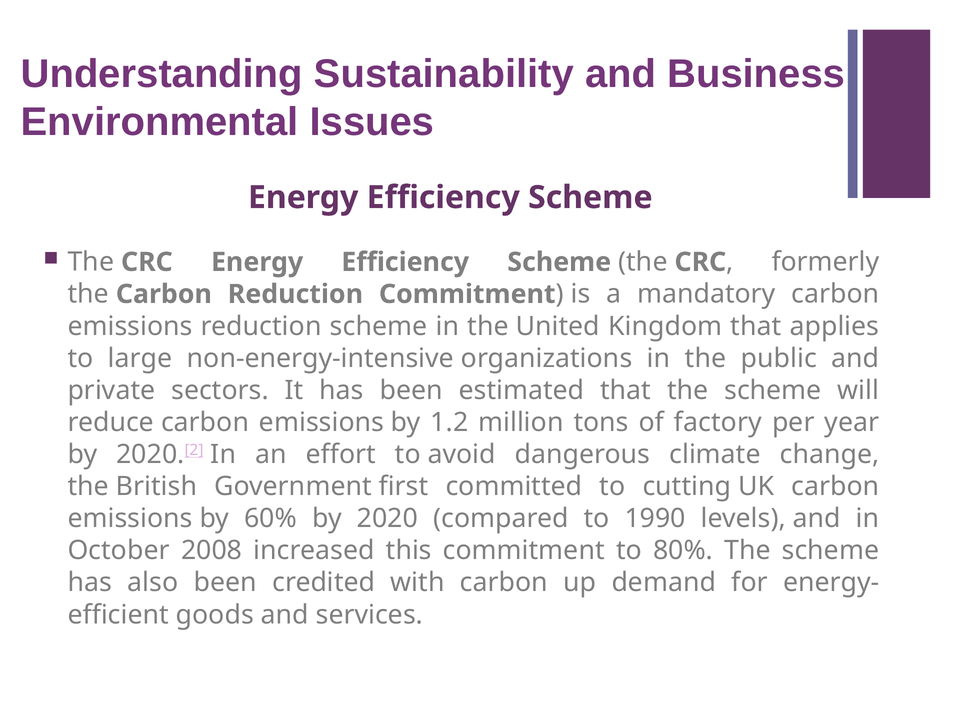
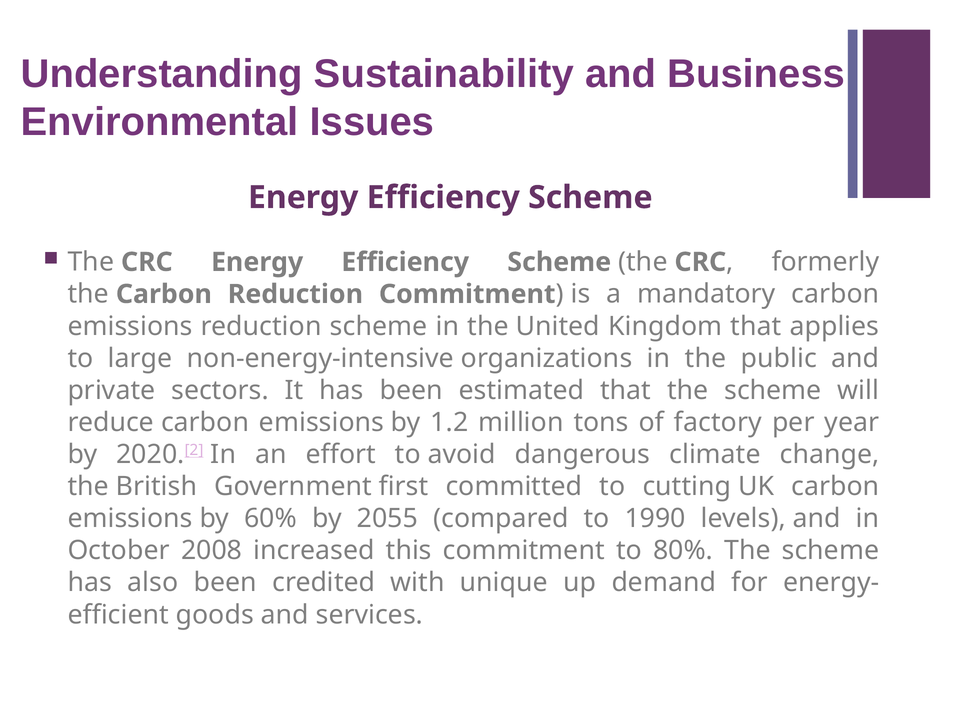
2020: 2020 -> 2055
with carbon: carbon -> unique
